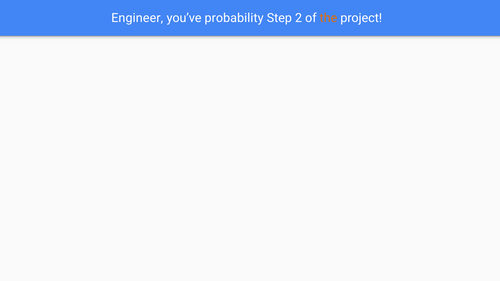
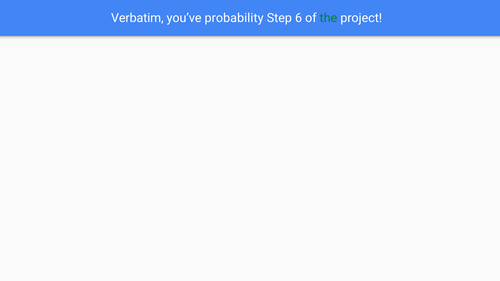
Engineer: Engineer -> Verbatim
2: 2 -> 6
the colour: orange -> green
